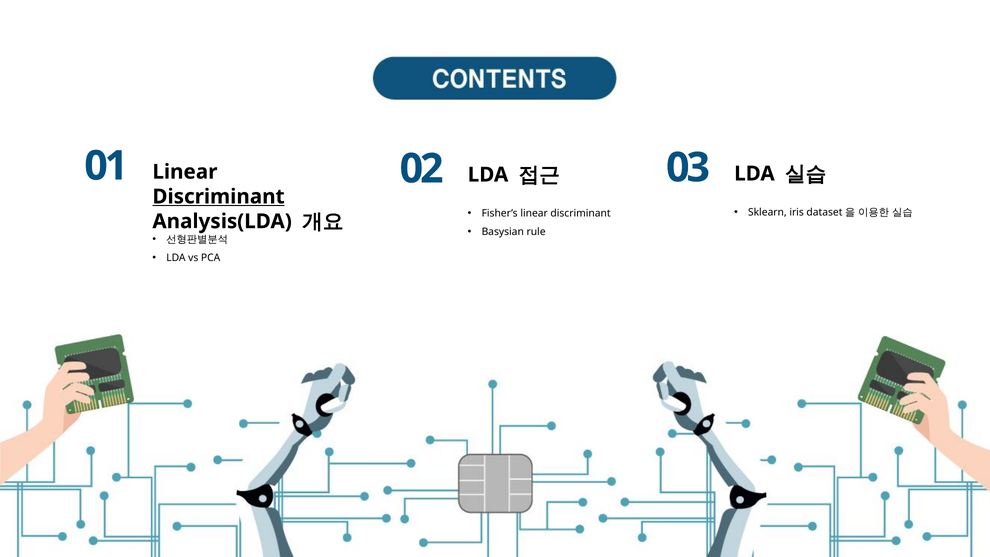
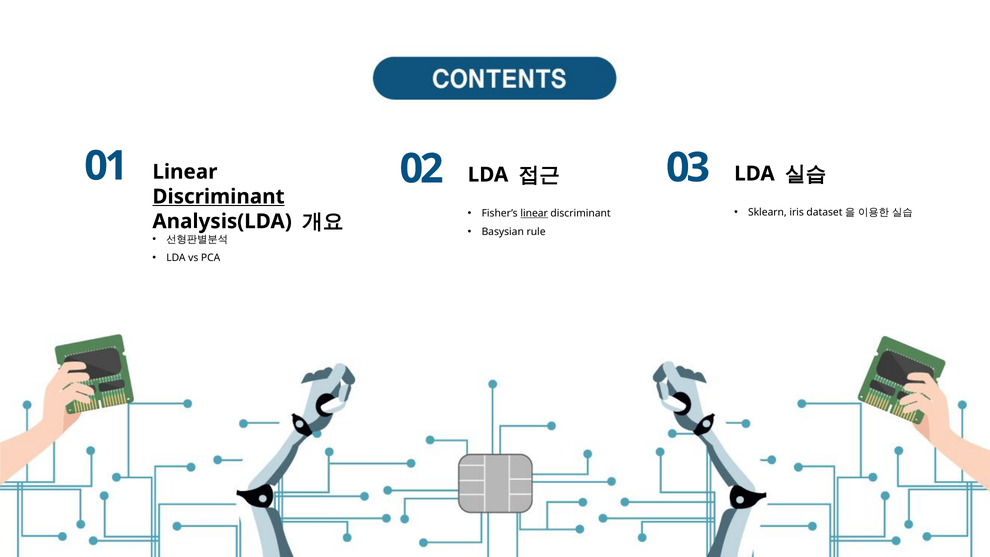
linear at (534, 213) underline: none -> present
